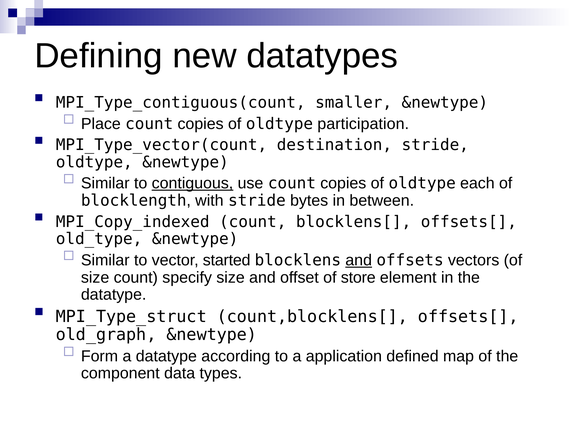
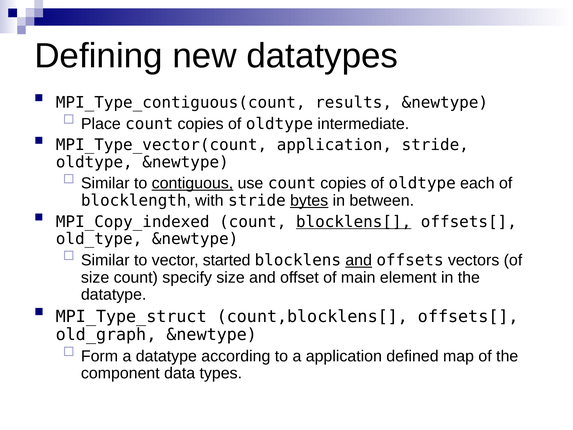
smaller: smaller -> results
participation: participation -> intermediate
MPI_Type_vector(count destination: destination -> application
bytes underline: none -> present
blocklens[ underline: none -> present
store: store -> main
